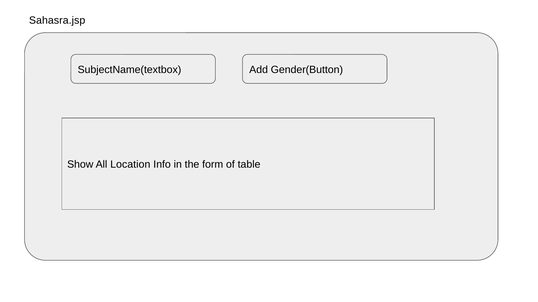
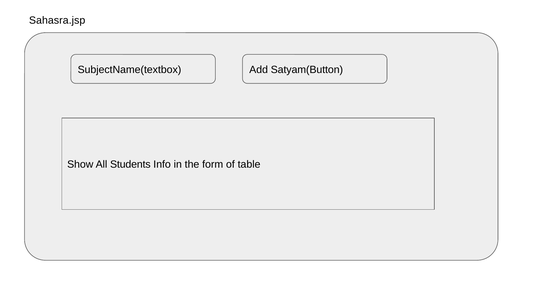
Gender(Button: Gender(Button -> Satyam(Button
Location: Location -> Students
